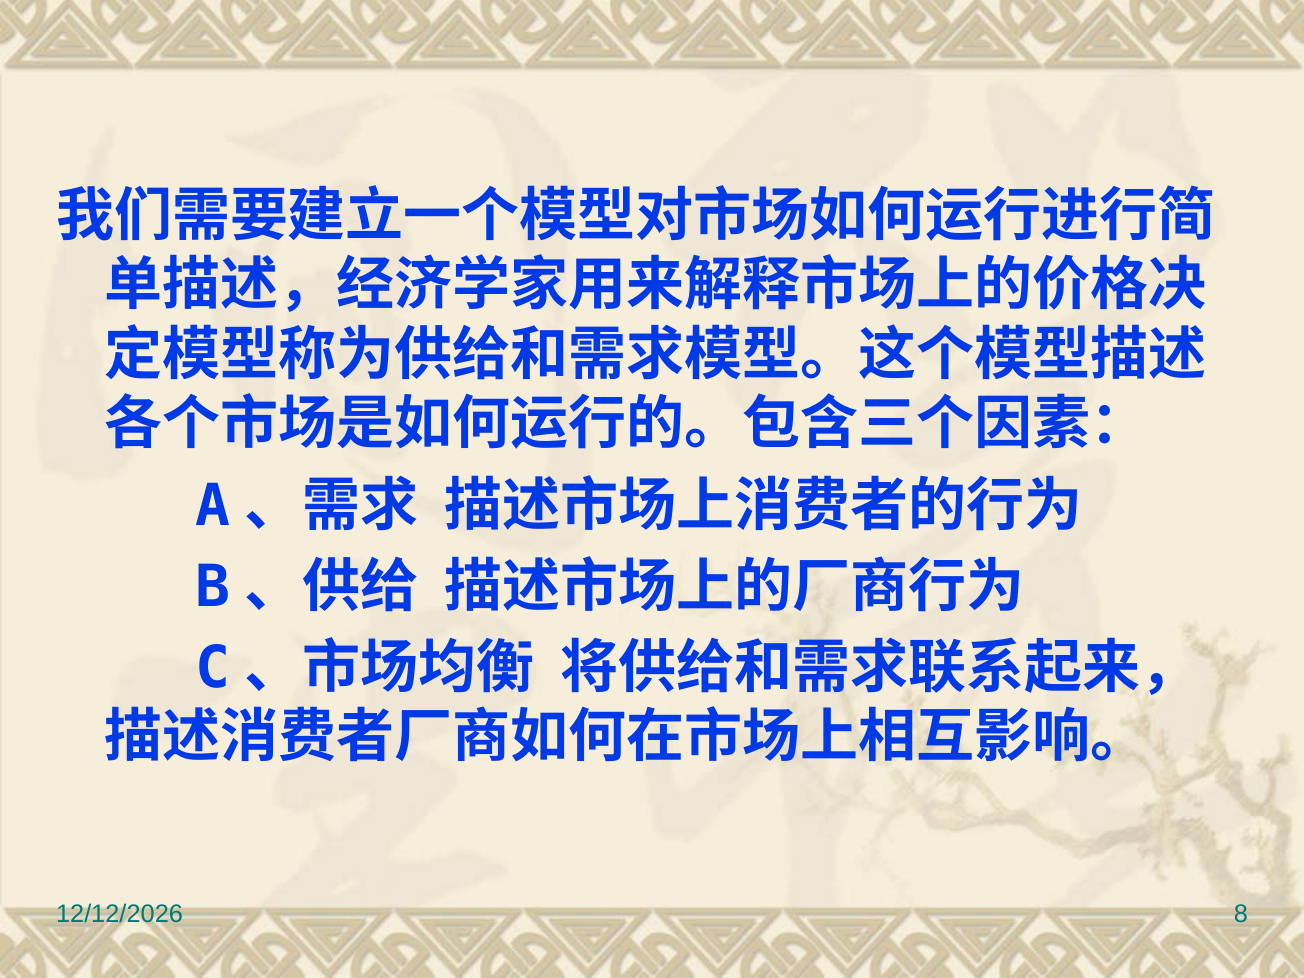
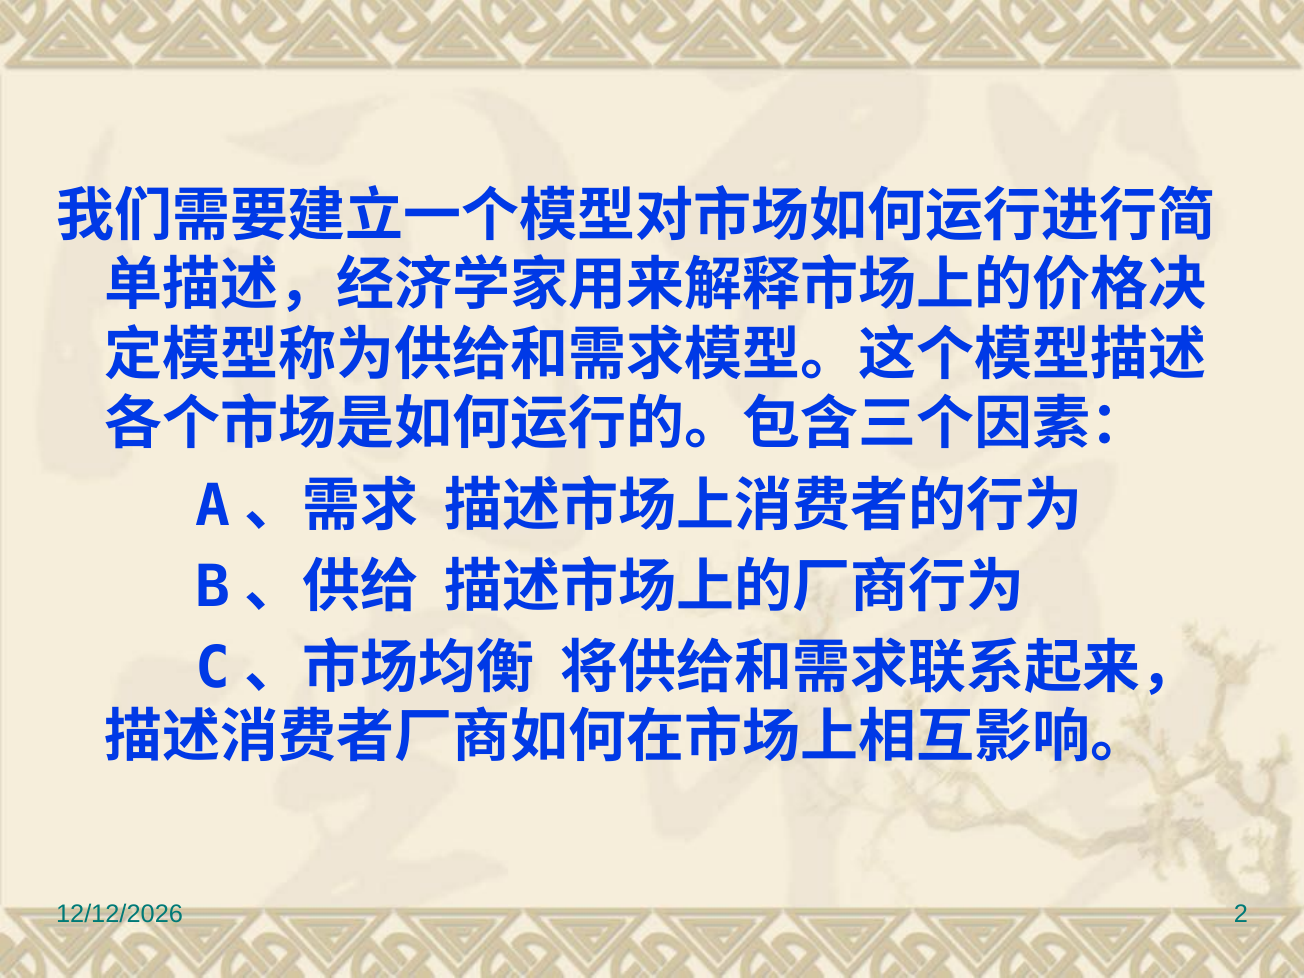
8: 8 -> 2
